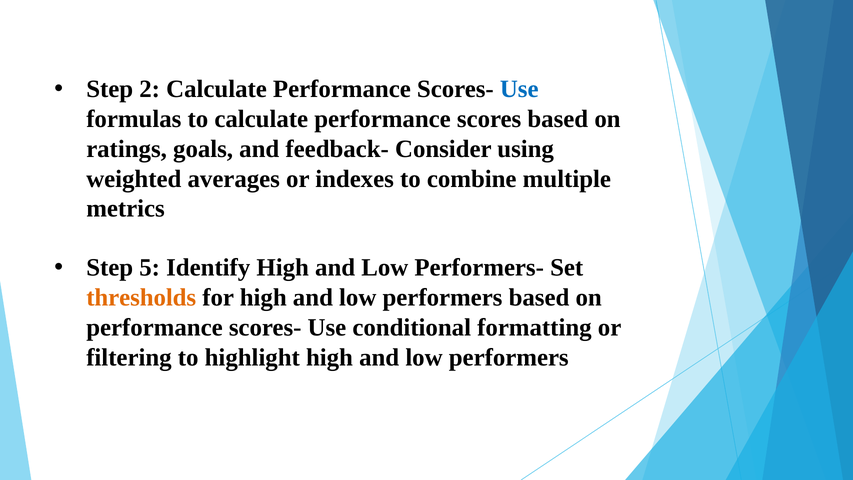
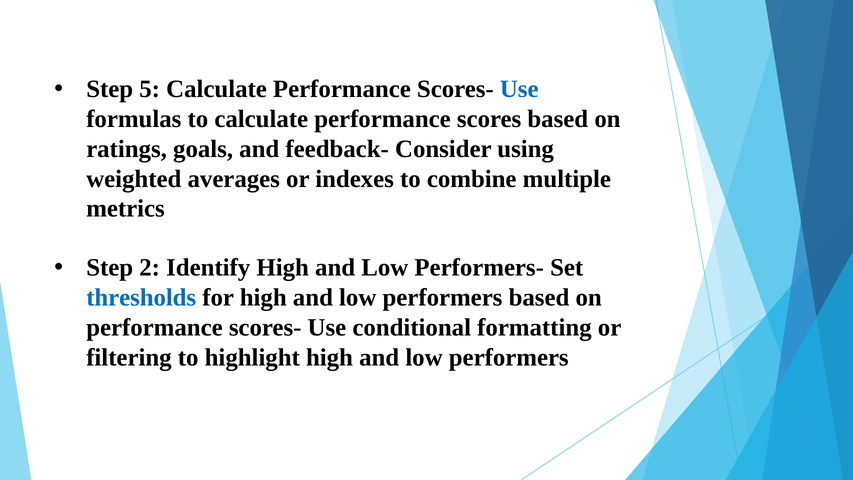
2: 2 -> 5
5: 5 -> 2
thresholds colour: orange -> blue
